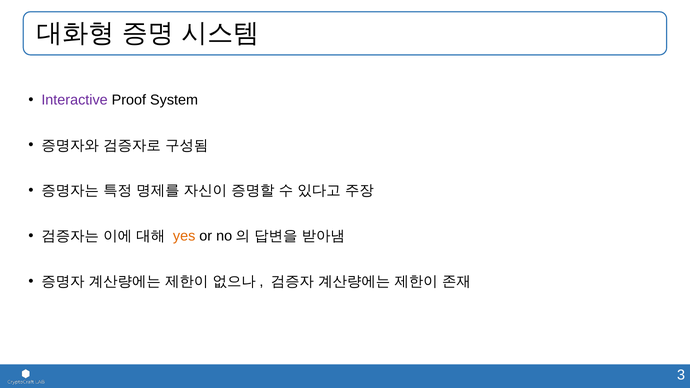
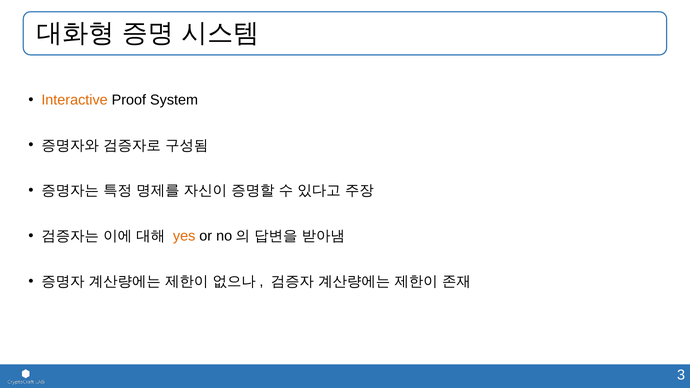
Interactive colour: purple -> orange
